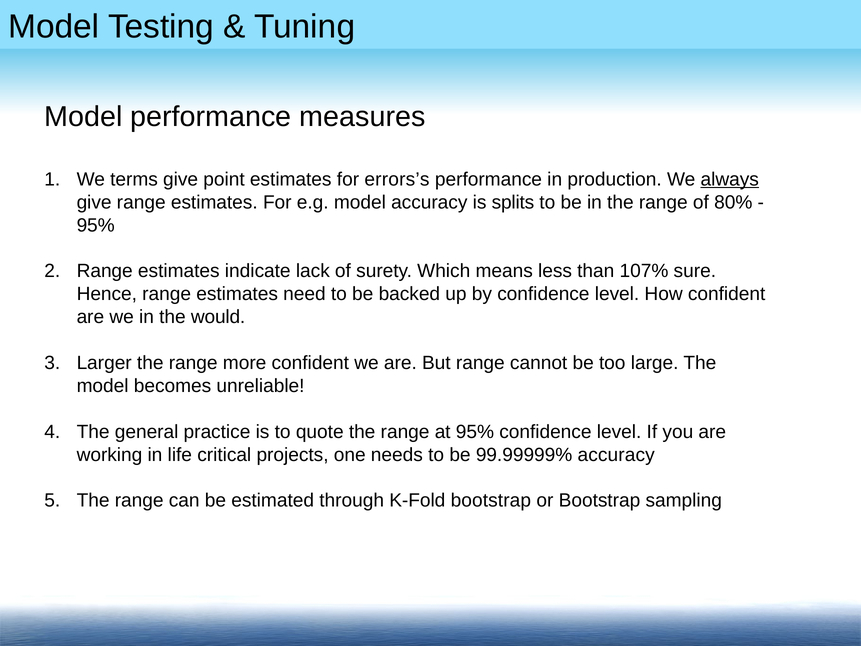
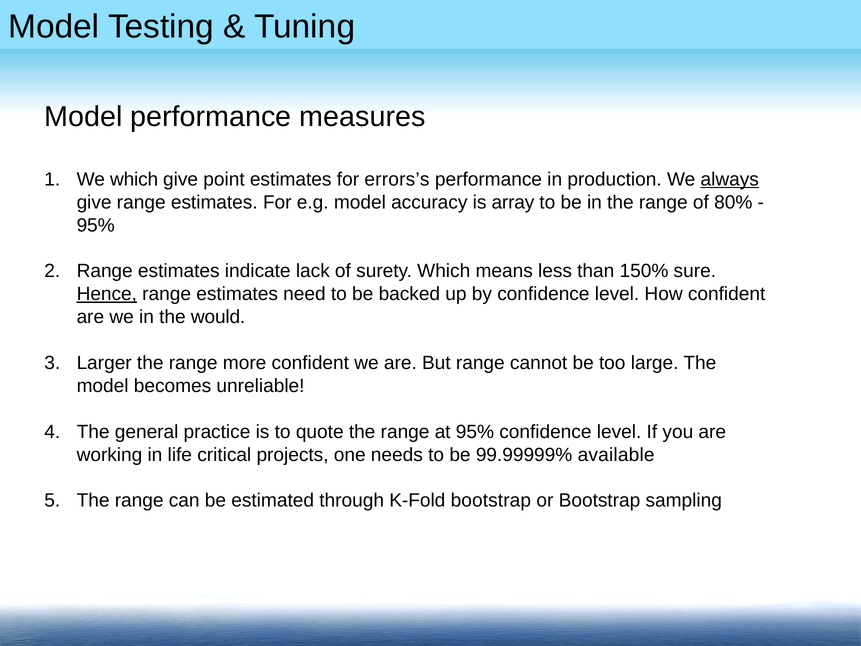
We terms: terms -> which
splits: splits -> array
107%: 107% -> 150%
Hence underline: none -> present
99.99999% accuracy: accuracy -> available
